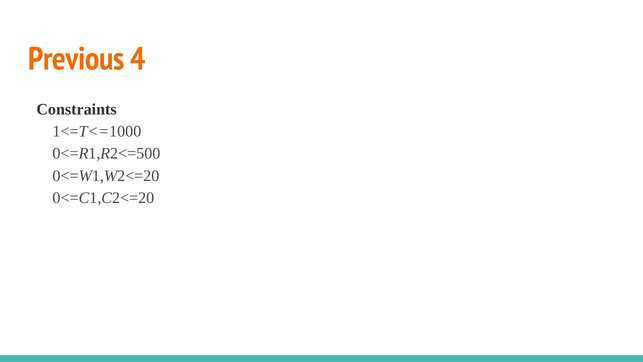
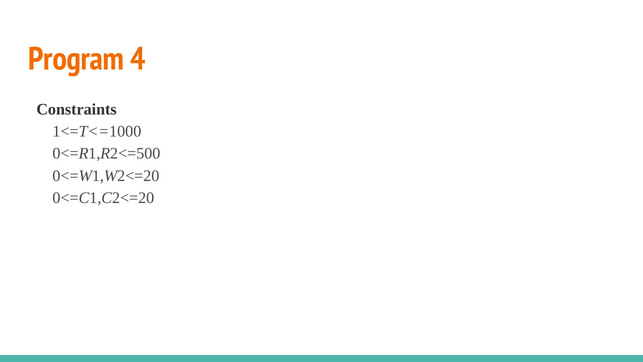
Previous: Previous -> Program
